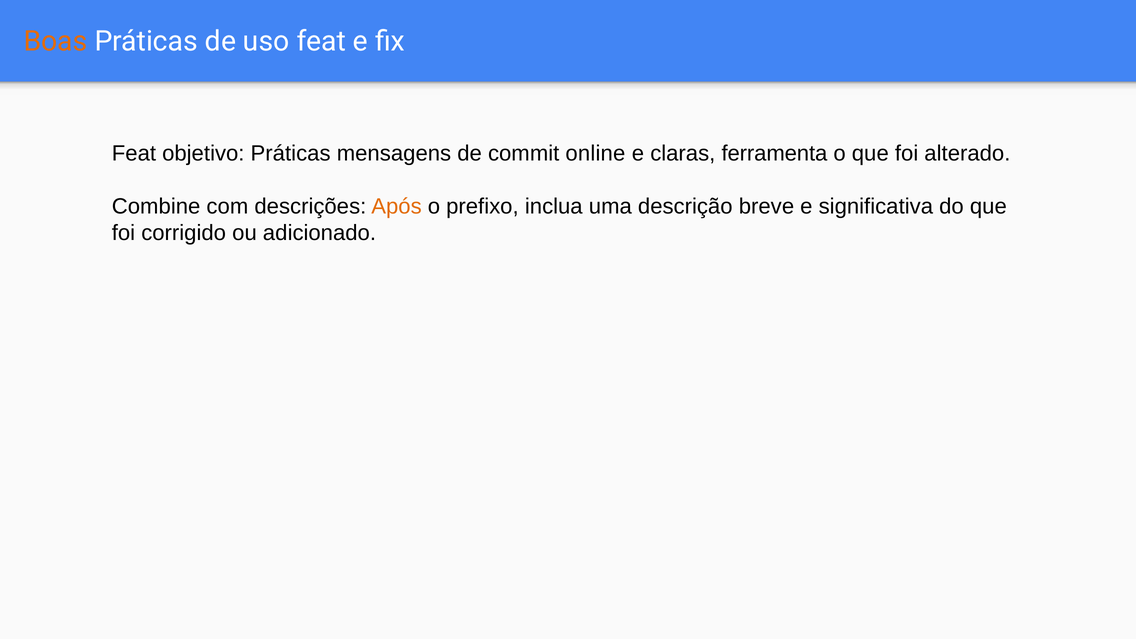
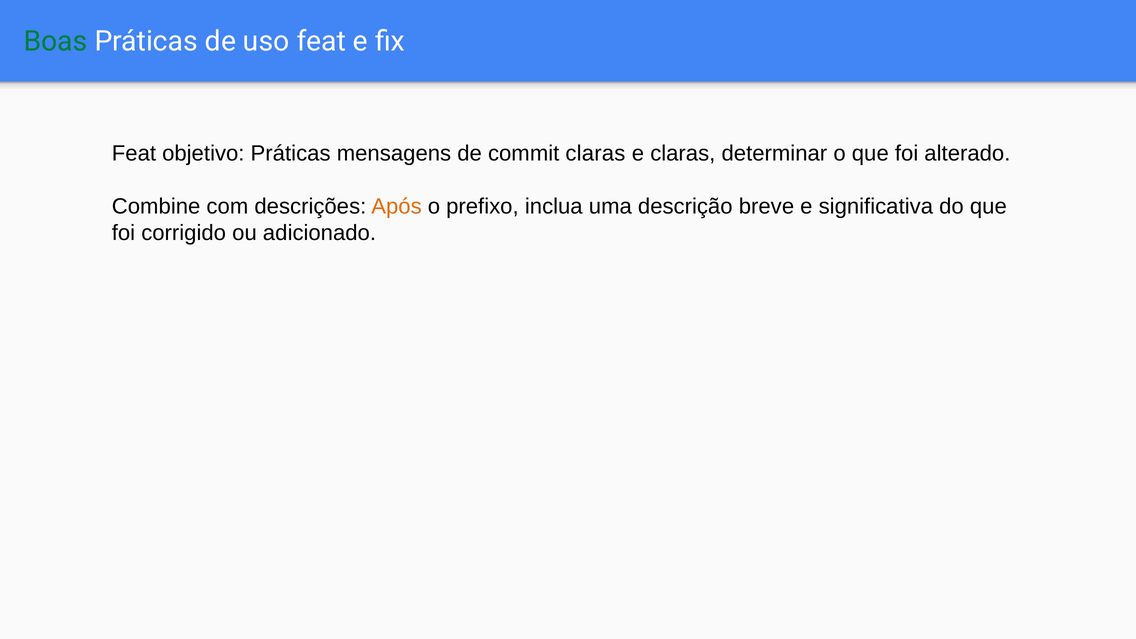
Boas colour: orange -> green
commit online: online -> claras
ferramenta: ferramenta -> determinar
